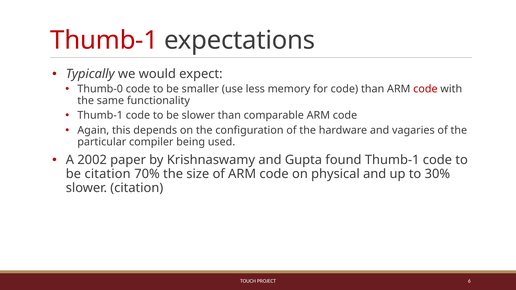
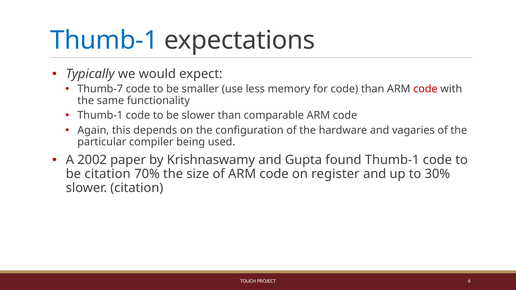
Thumb-1 at (104, 40) colour: red -> blue
Thumb-0: Thumb-0 -> Thumb-7
physical: physical -> register
